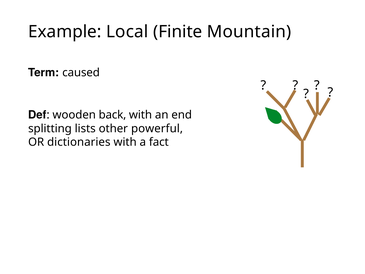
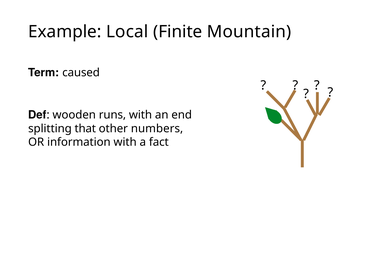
back: back -> runs
lists: lists -> that
powerful: powerful -> numbers
dictionaries: dictionaries -> information
